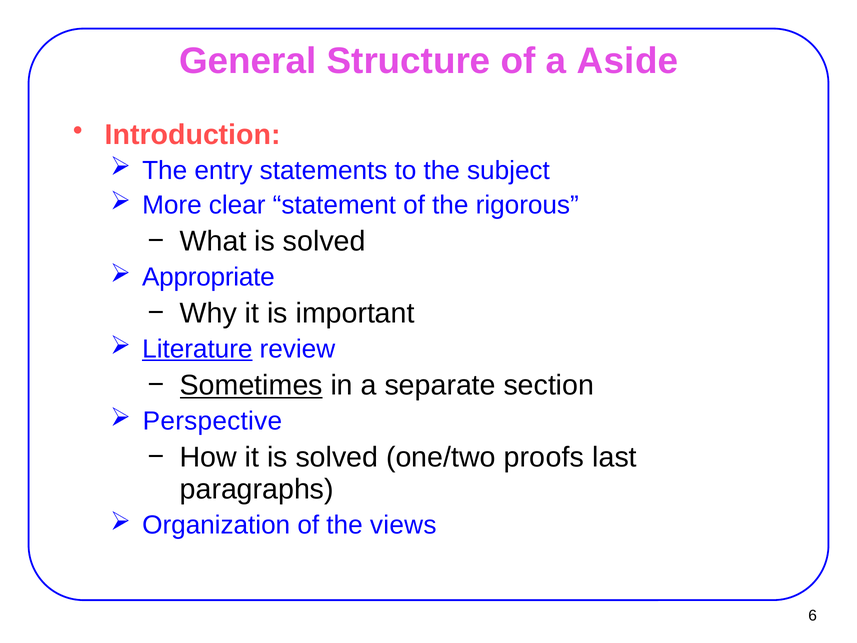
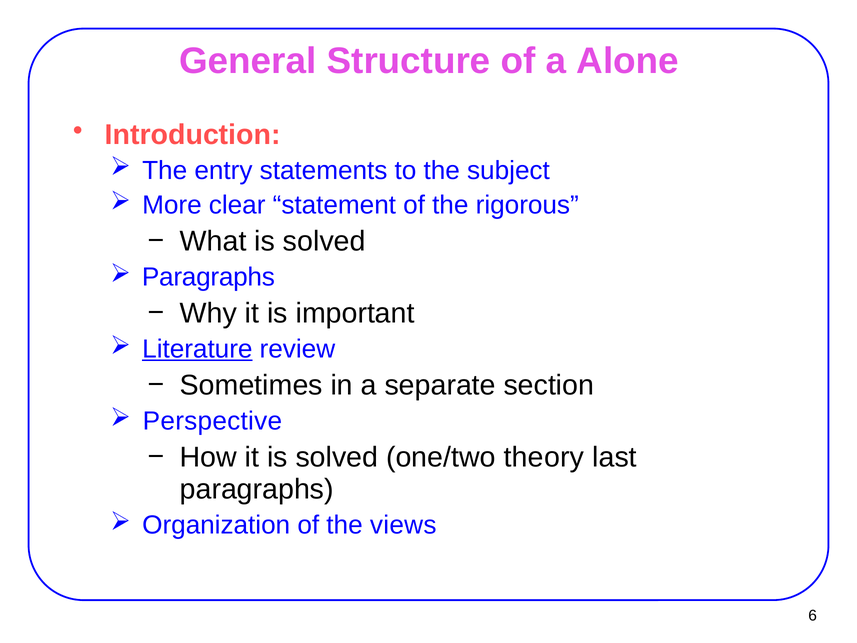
Aside: Aside -> Alone
Appropriate at (208, 277): Appropriate -> Paragraphs
Sometimes underline: present -> none
proofs: proofs -> theory
